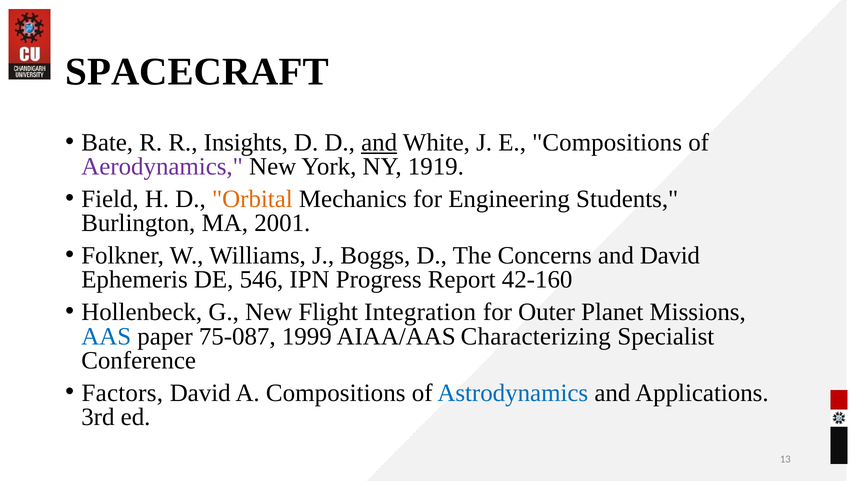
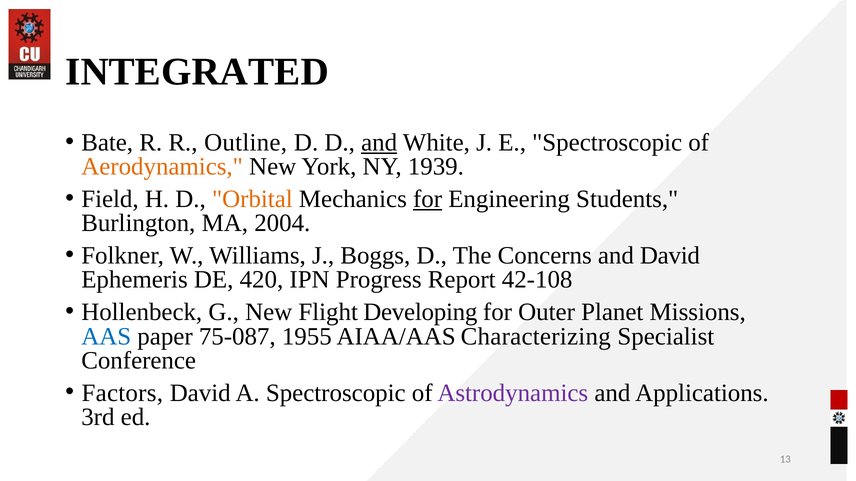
SPACECRAFT: SPACECRAFT -> INTEGRATED
Insights: Insights -> Outline
E Compositions: Compositions -> Spectroscopic
Aerodynamics colour: purple -> orange
1919: 1919 -> 1939
for at (428, 199) underline: none -> present
2001: 2001 -> 2004
546: 546 -> 420
42-160: 42-160 -> 42-108
Integration: Integration -> Developing
1999: 1999 -> 1955
A Compositions: Compositions -> Spectroscopic
Astrodynamics colour: blue -> purple
